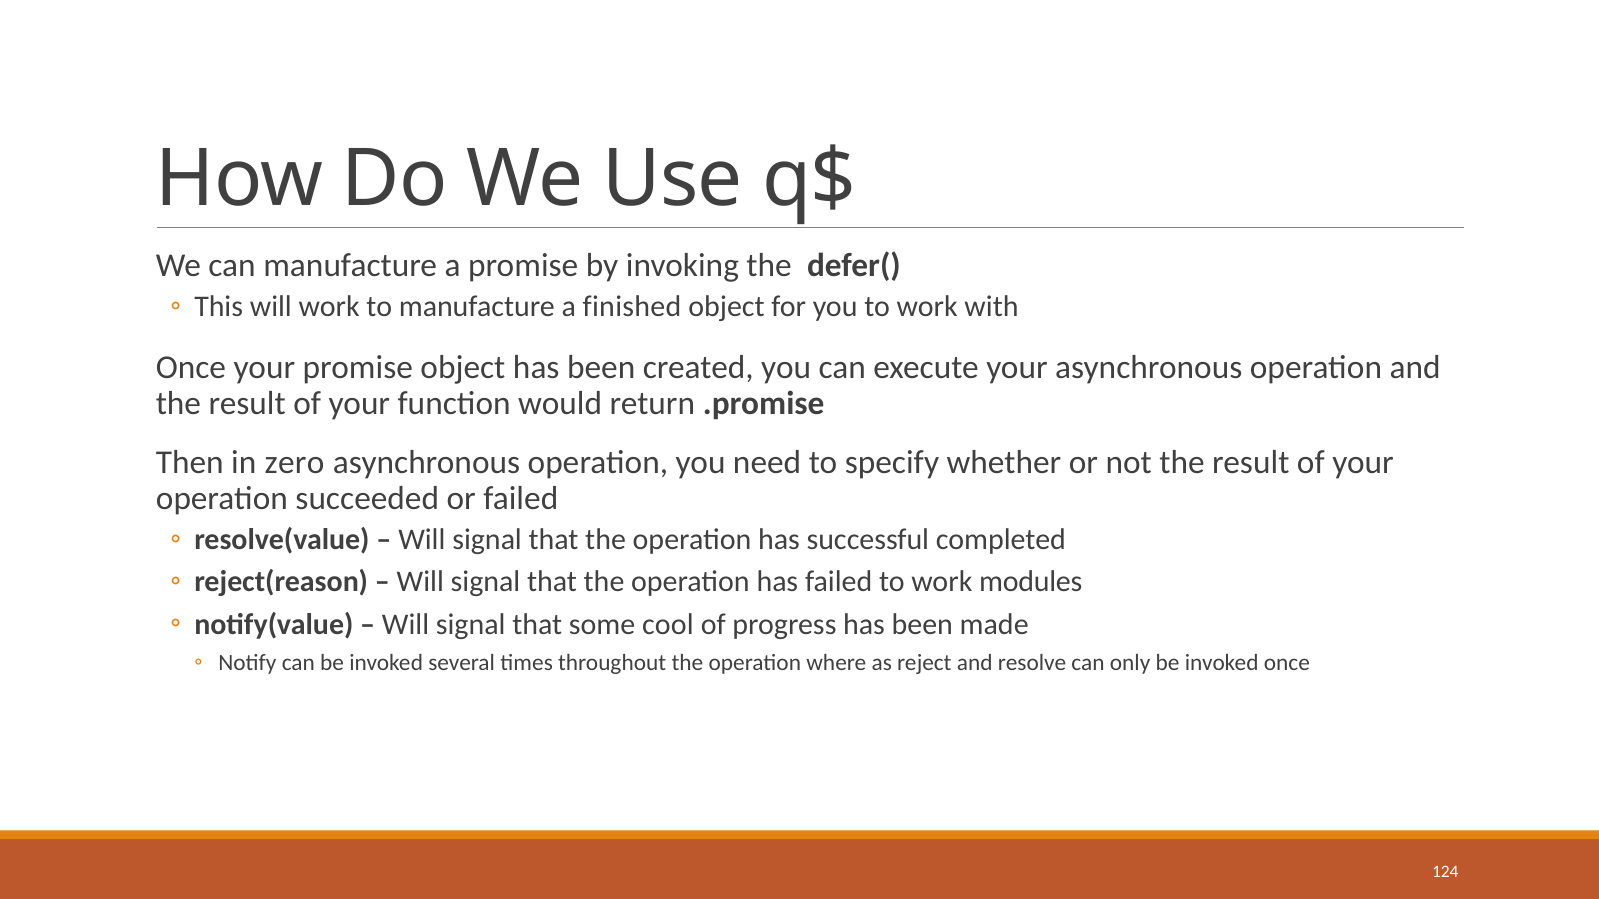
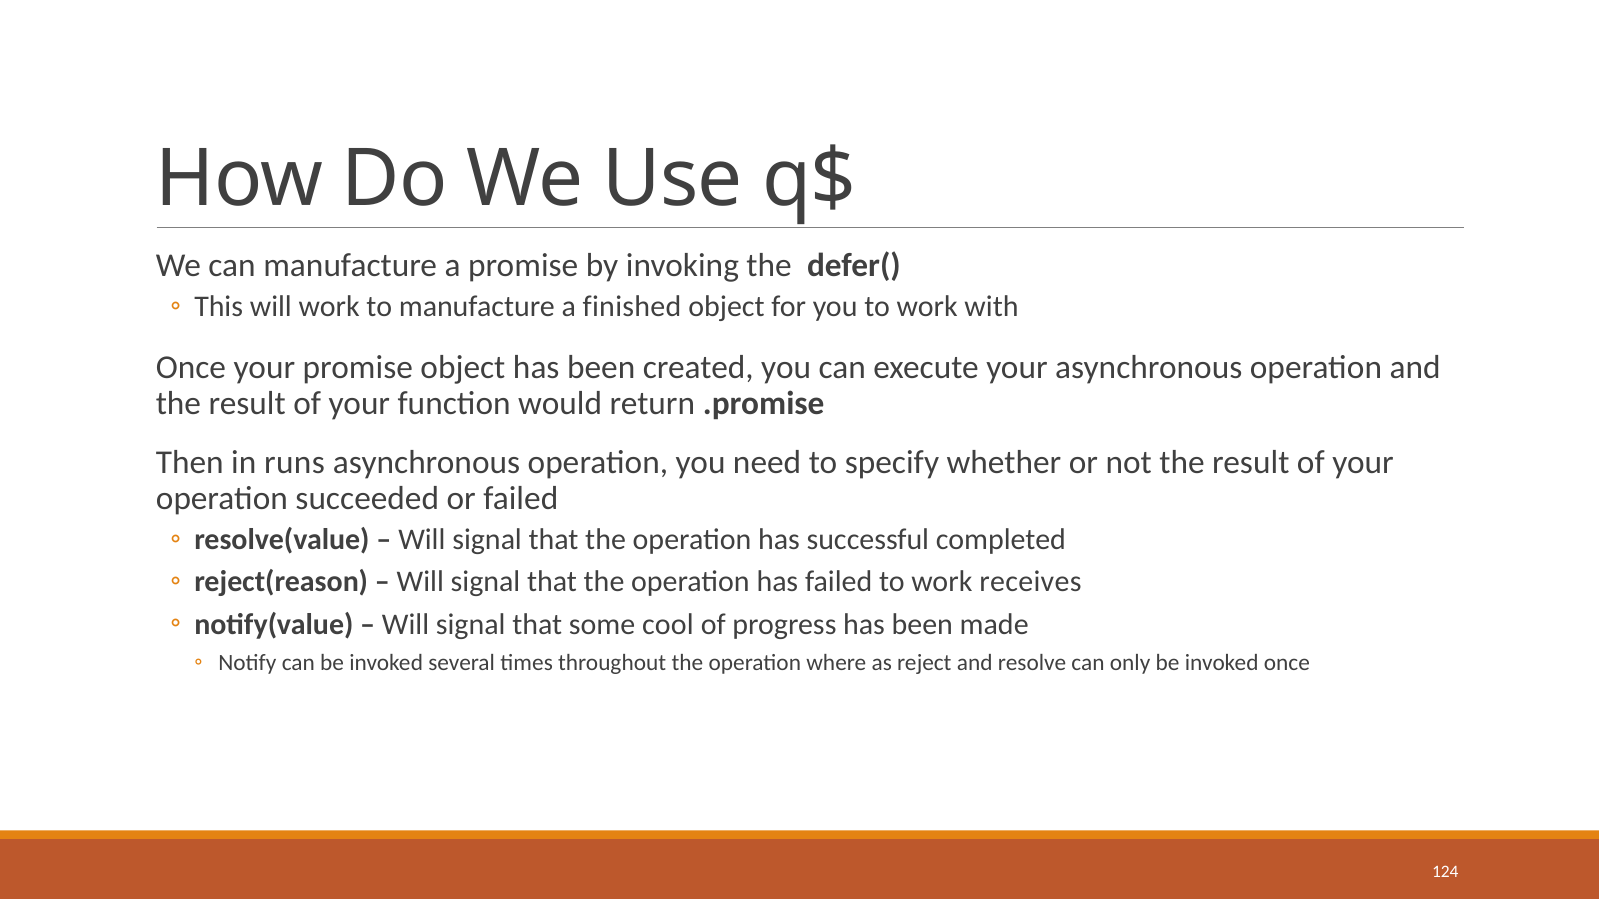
zero: zero -> runs
modules: modules -> receives
